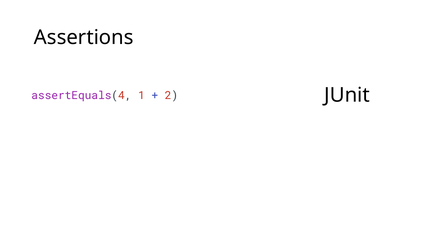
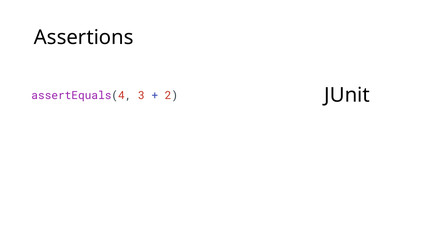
1: 1 -> 3
